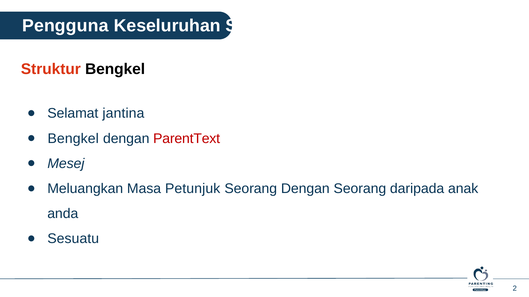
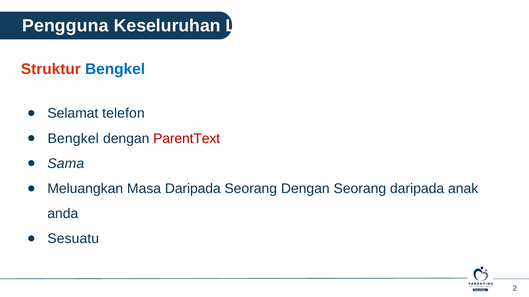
Seni: Seni -> Lain
Bengkel at (115, 69) colour: black -> blue
jantina: jantina -> telefon
Mesej: Mesej -> Sama
Masa Petunjuk: Petunjuk -> Daripada
